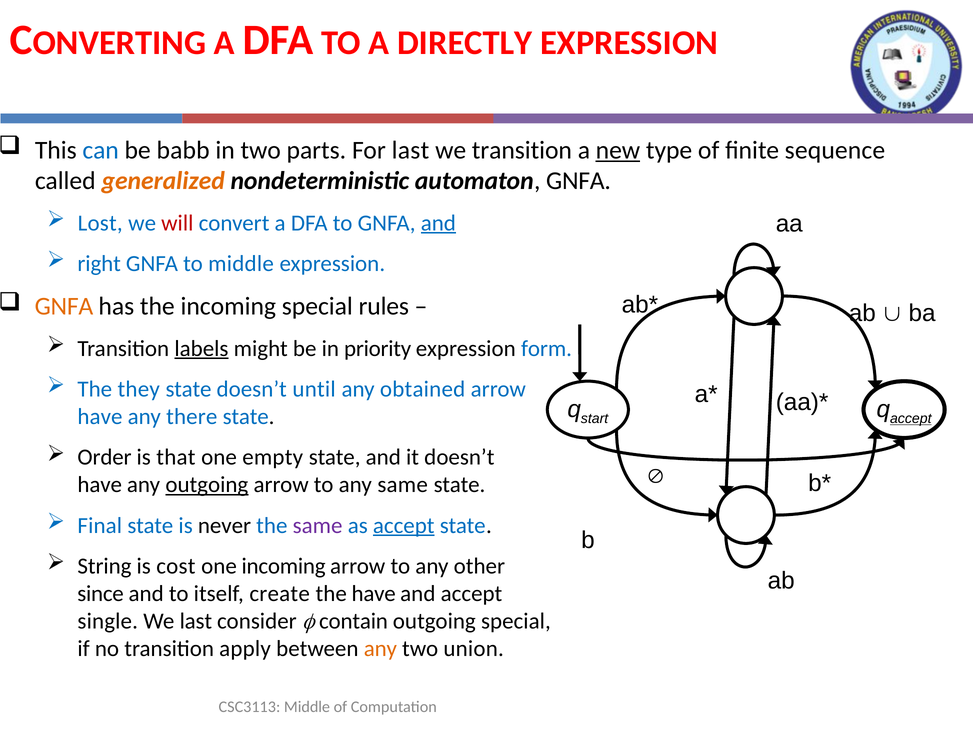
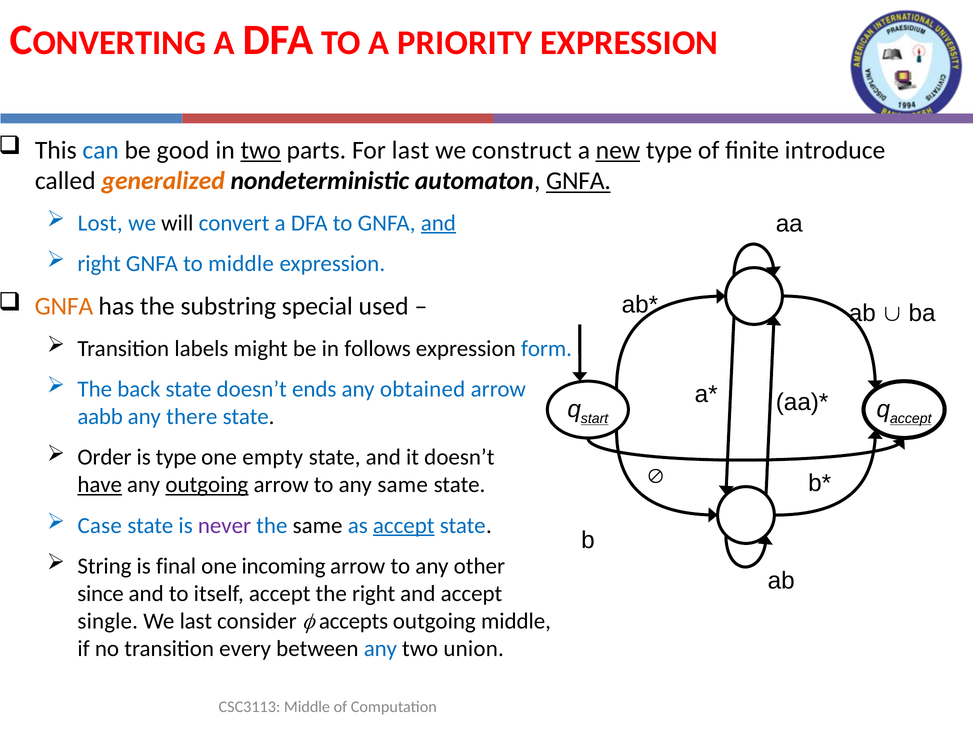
DIRECTLY: DIRECTLY -> PRIORITY
babb: babb -> good
two at (261, 150) underline: none -> present
we transition: transition -> construct
sequence: sequence -> introduce
GNFA at (578, 181) underline: none -> present
will colour: red -> black
the incoming: incoming -> substring
rules: rules -> used
labels underline: present -> none
priority: priority -> follows
they: they -> back
until: until -> ends
start underline: none -> present
have at (100, 417): have -> aabb
is that: that -> type
have at (100, 485) underline: none -> present
Final: Final -> Case
never colour: black -> purple
same at (318, 525) colour: purple -> black
cost: cost -> final
itself create: create -> accept
the have: have -> right
contain: contain -> accepts
outgoing special: special -> middle
apply: apply -> every
any at (380, 649) colour: orange -> blue
